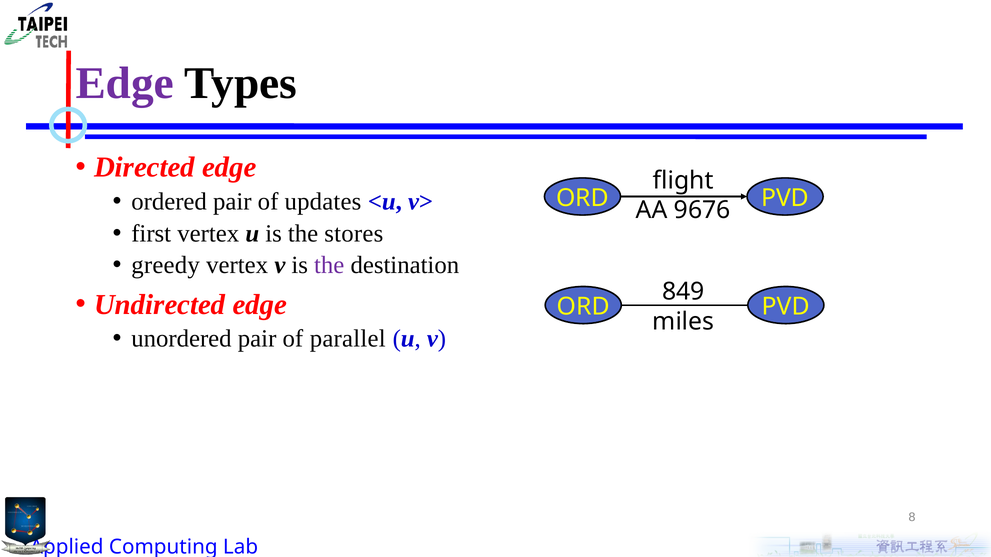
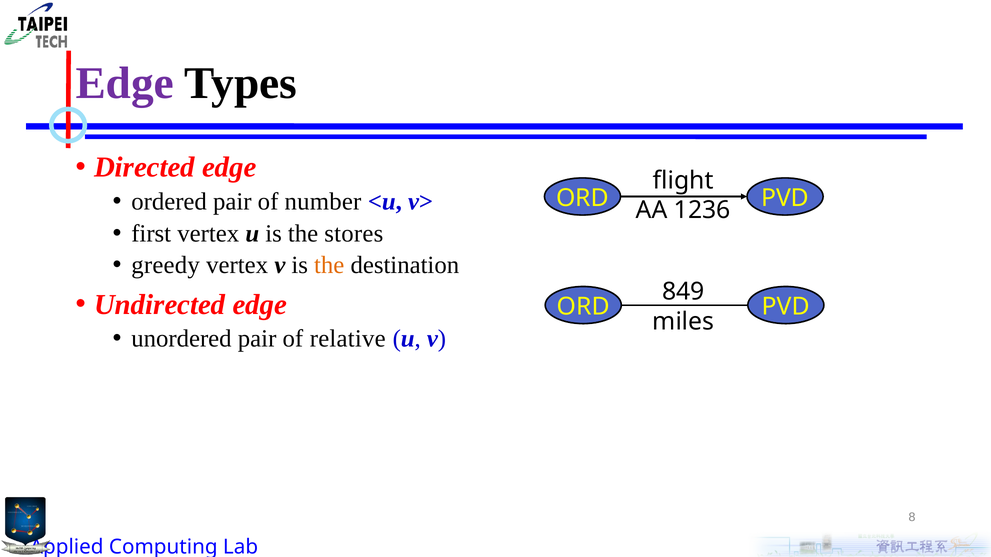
updates: updates -> number
9676: 9676 -> 1236
the at (329, 266) colour: purple -> orange
parallel: parallel -> relative
